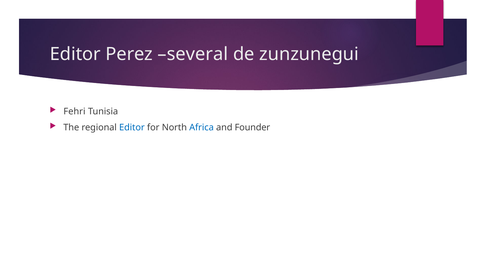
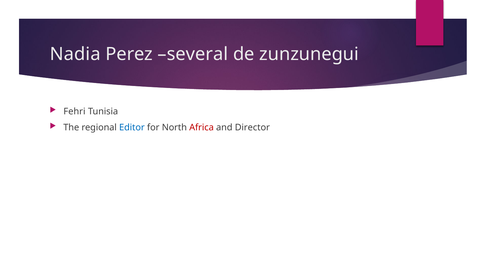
Editor at (75, 54): Editor -> Nadia
Africa colour: blue -> red
Founder: Founder -> Director
